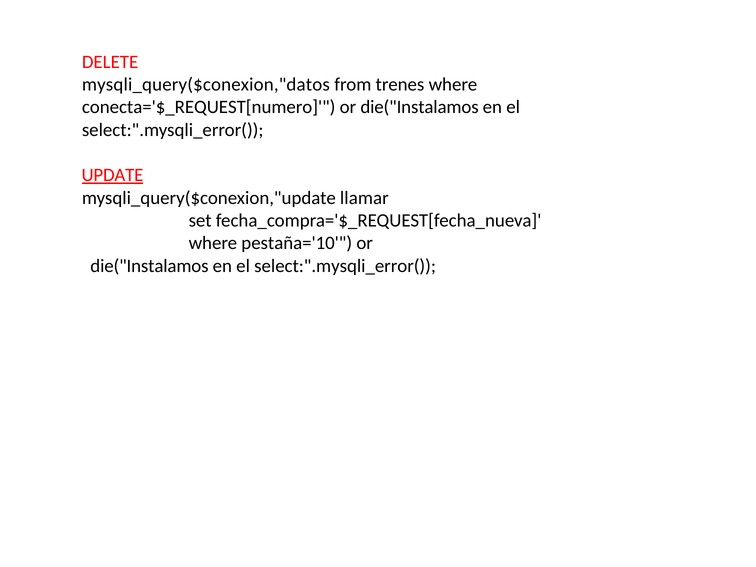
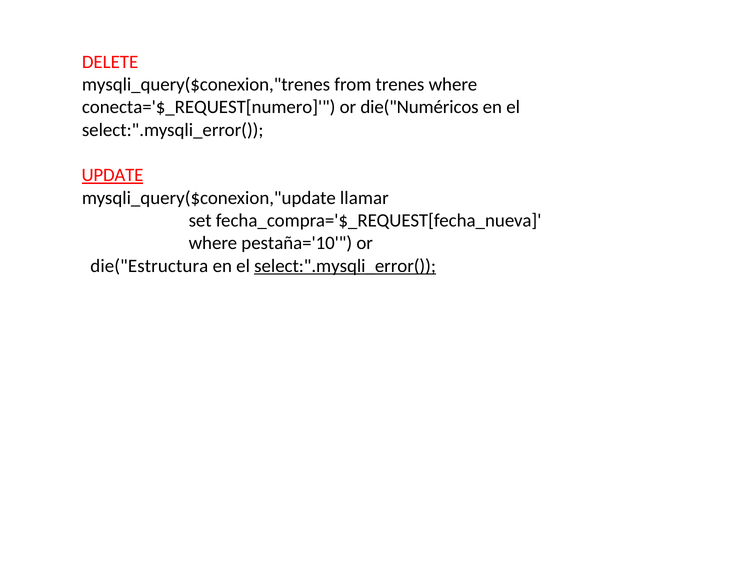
mysqli_query($conexion,"datos: mysqli_query($conexion,"datos -> mysqli_query($conexion,"trenes
die("Instalamos at (420, 107): die("Instalamos -> die("Numéricos
die("Instalamos at (149, 266): die("Instalamos -> die("Estructura
select:".mysqli_error( at (345, 266) underline: none -> present
